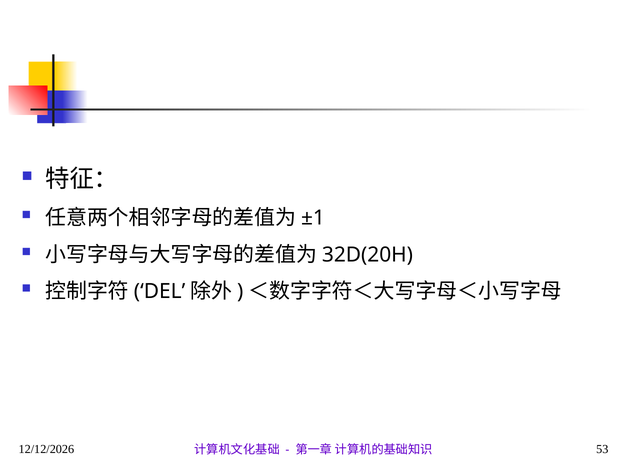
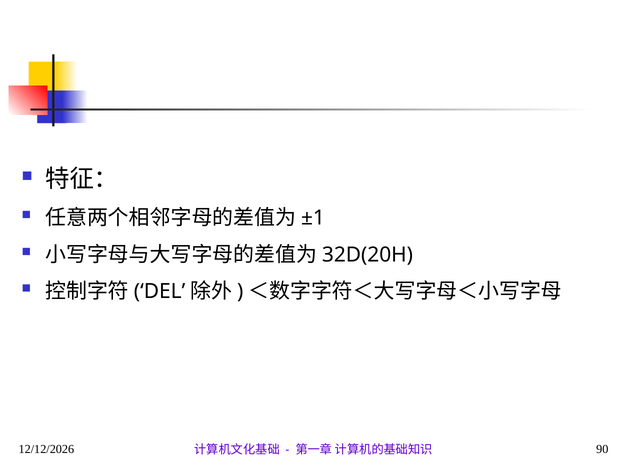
53: 53 -> 90
